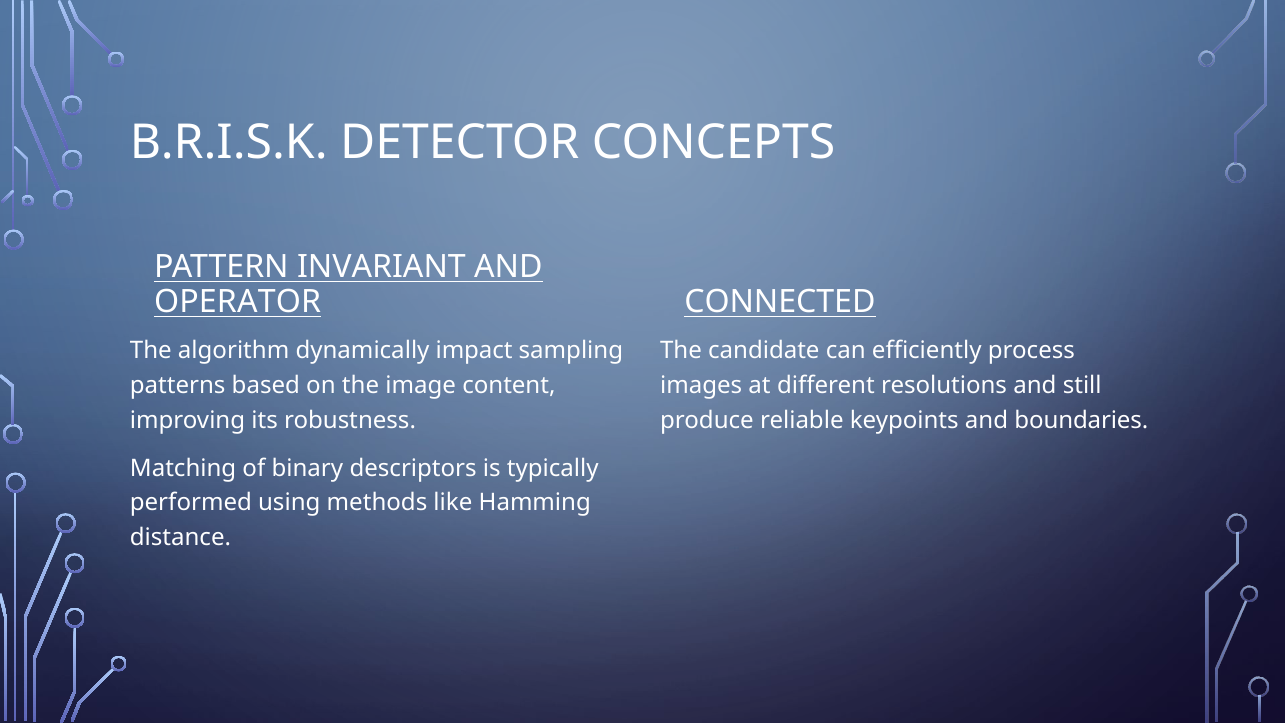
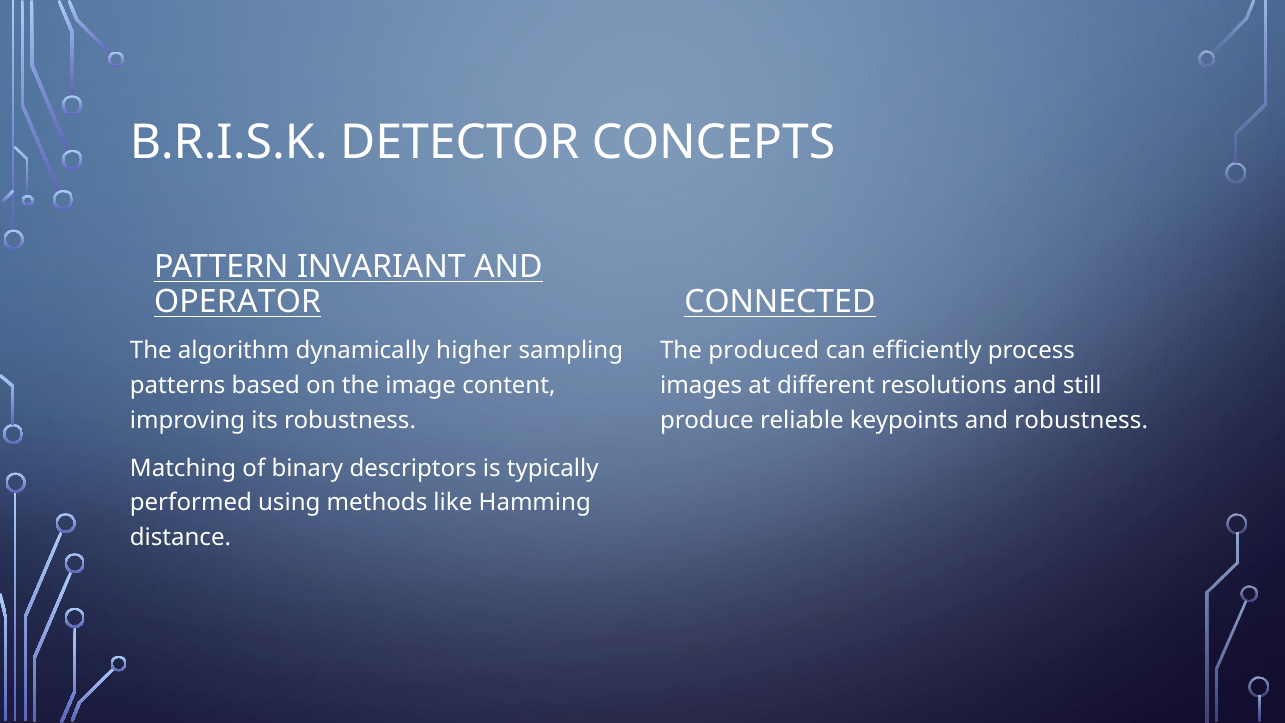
impact: impact -> higher
candidate: candidate -> produced
and boundaries: boundaries -> robustness
